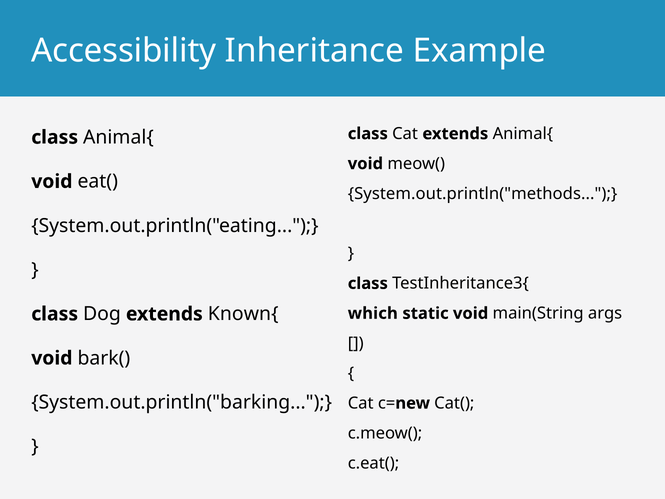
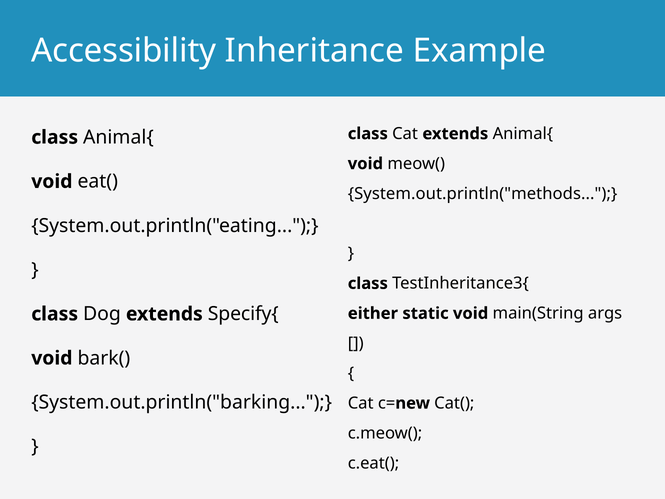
which: which -> either
Known{: Known{ -> Specify{
